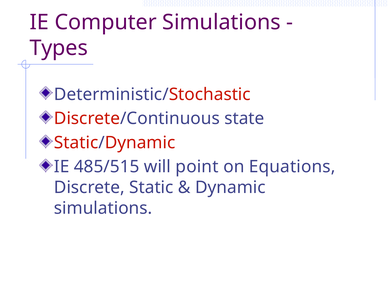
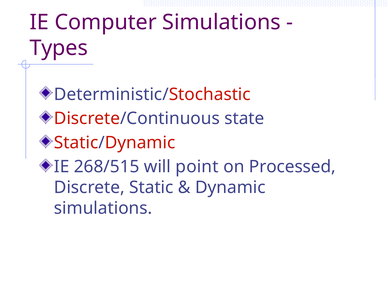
485/515: 485/515 -> 268/515
Equations: Equations -> Processed
